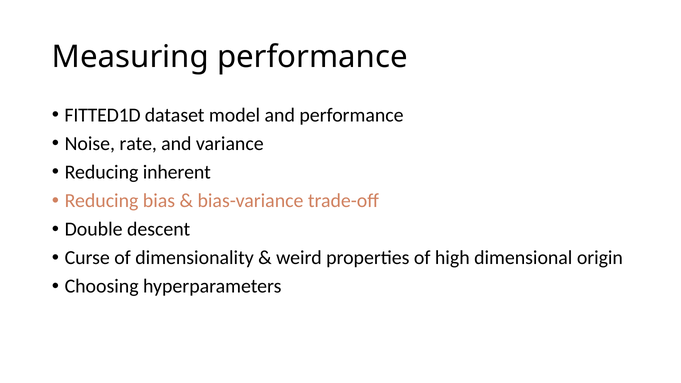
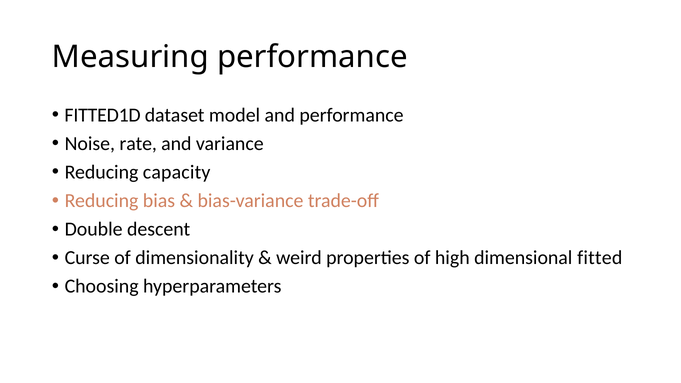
inherent: inherent -> capacity
origin: origin -> fitted
